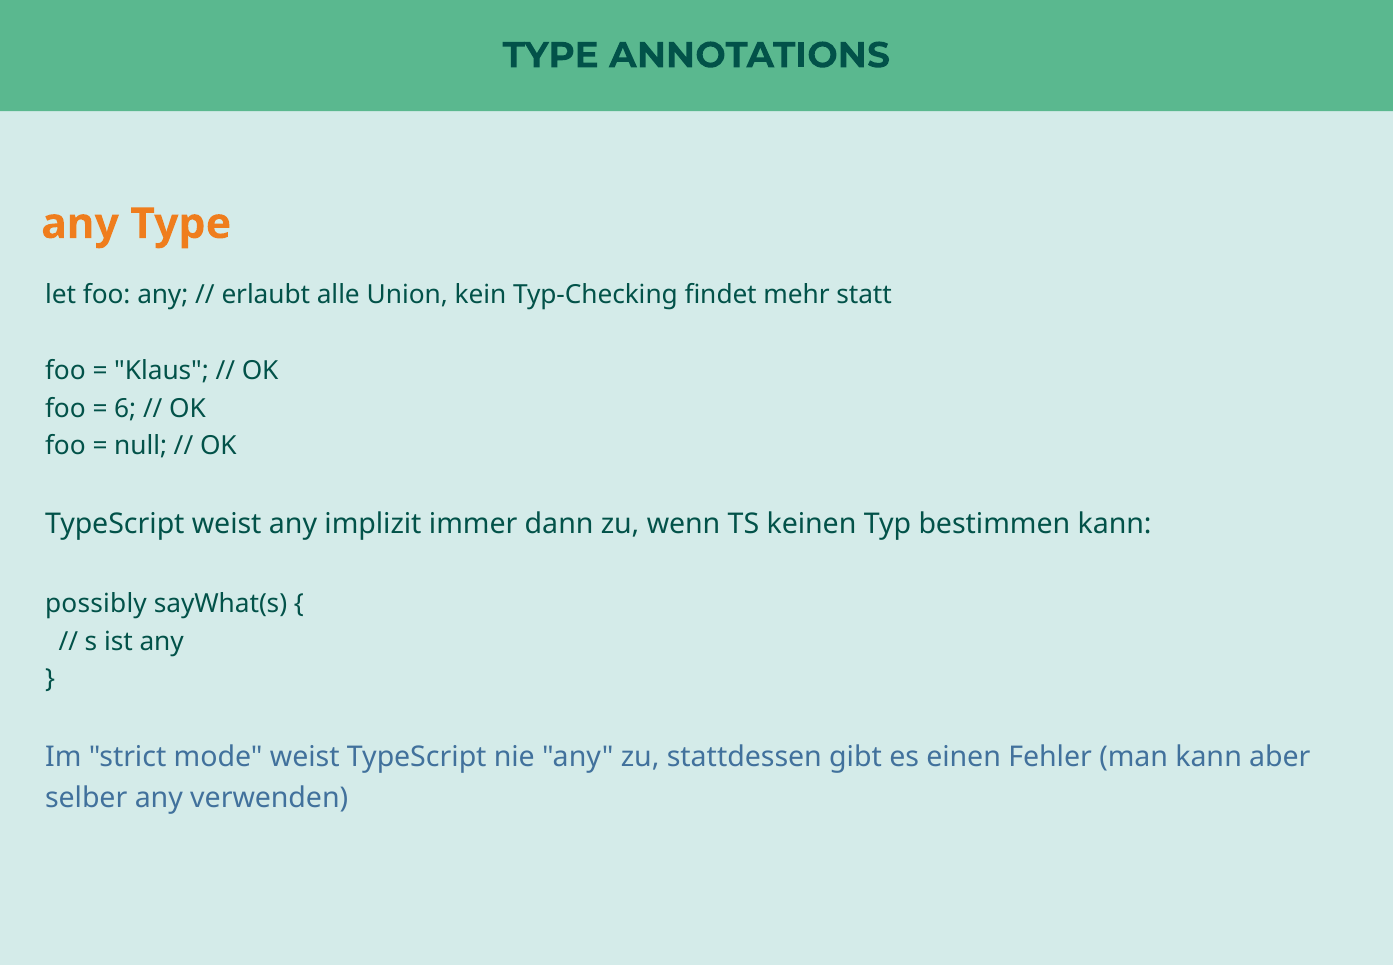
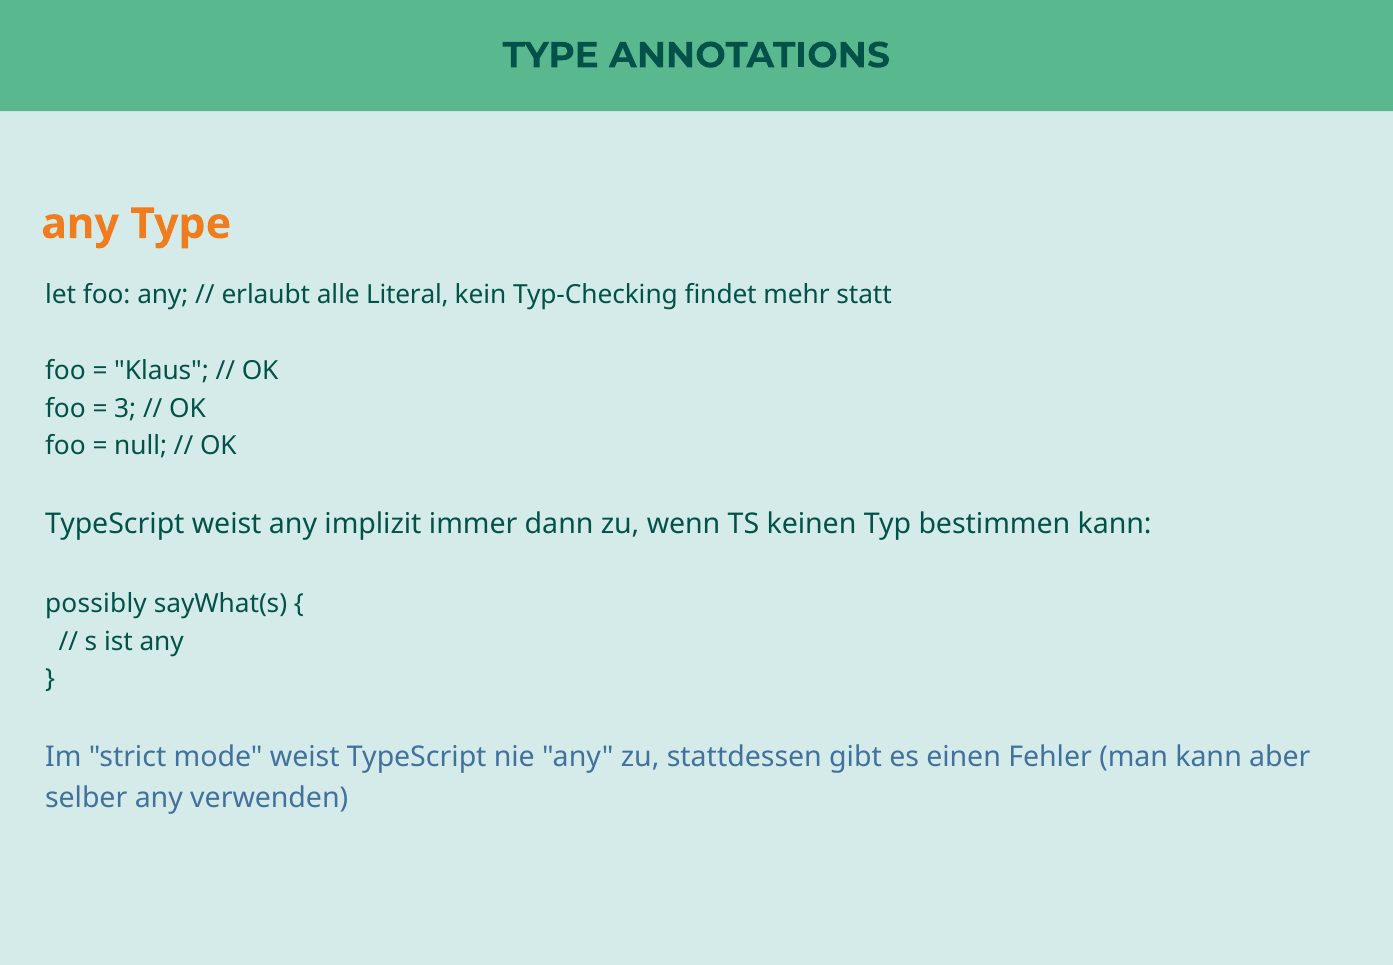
Union: Union -> Literal
6: 6 -> 3
